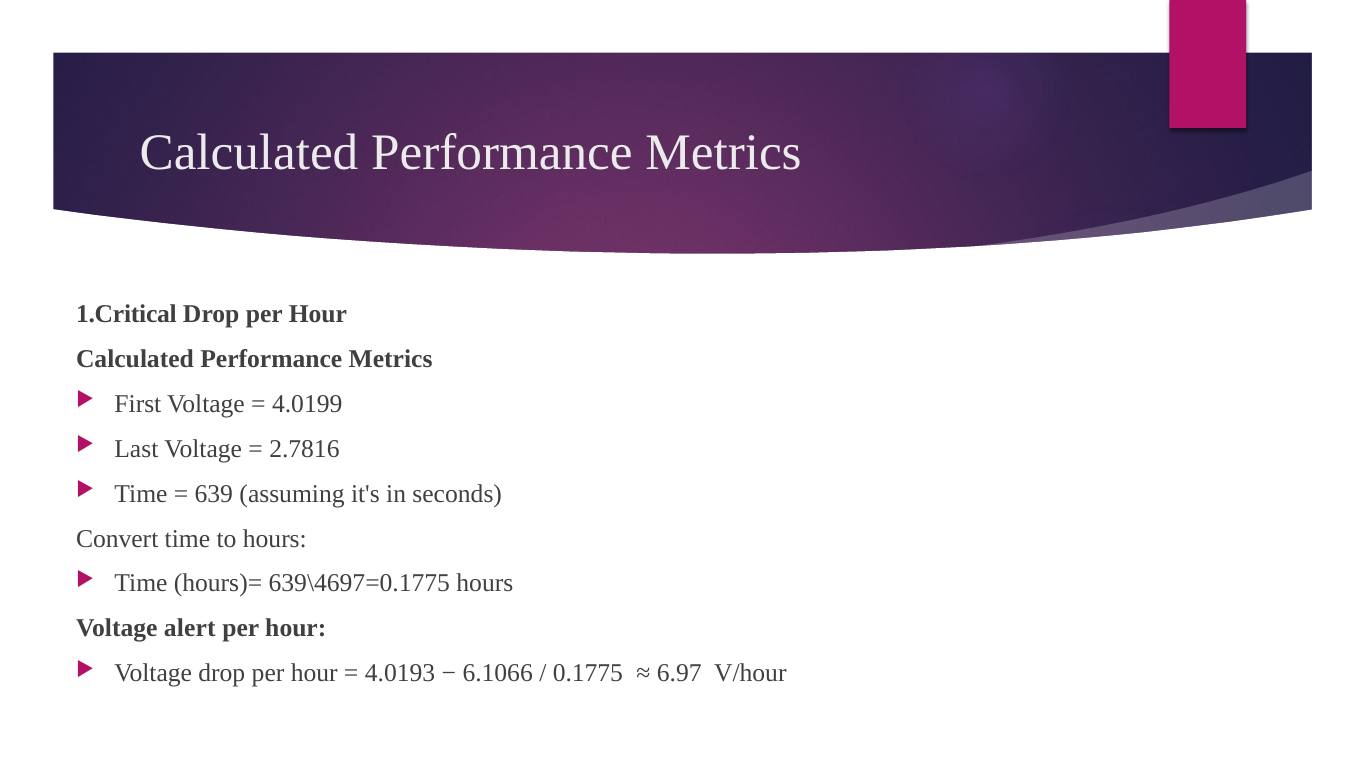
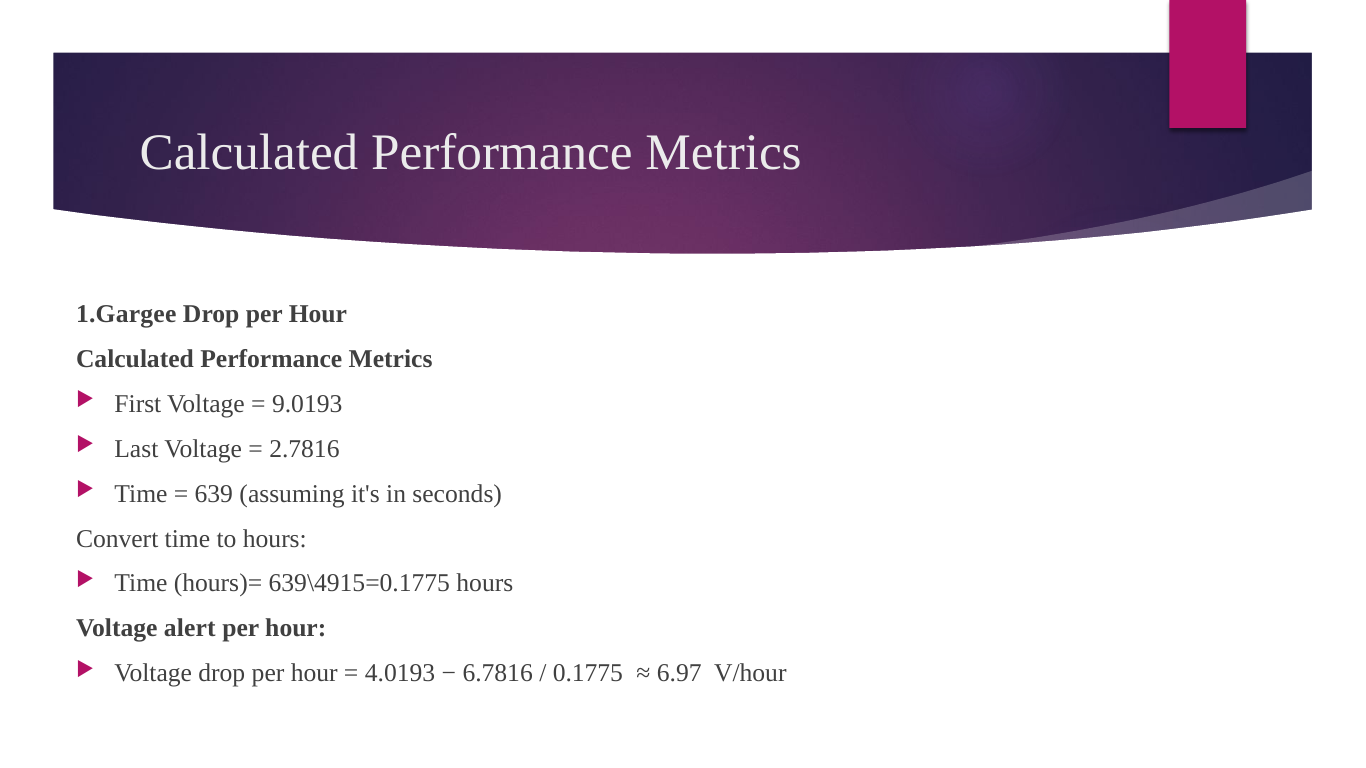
1.Critical: 1.Critical -> 1.Gargee
4.0199: 4.0199 -> 9.0193
639\4697=0.1775: 639\4697=0.1775 -> 639\4915=0.1775
6.1066: 6.1066 -> 6.7816
